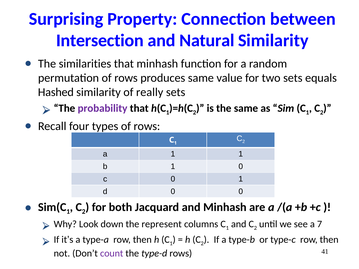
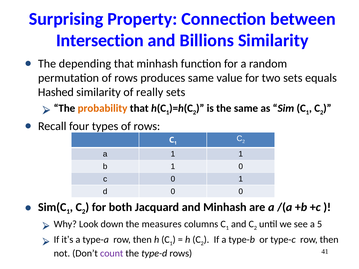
Natural: Natural -> Billions
similarities: similarities -> depending
probability colour: purple -> orange
represent: represent -> measures
7: 7 -> 5
